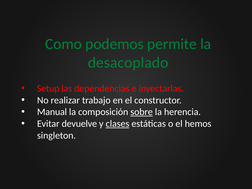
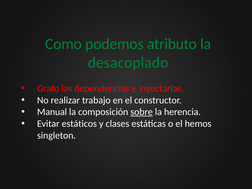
permite: permite -> atributo
Setup: Setup -> Grafo
devuelve: devuelve -> estáticos
clases underline: present -> none
